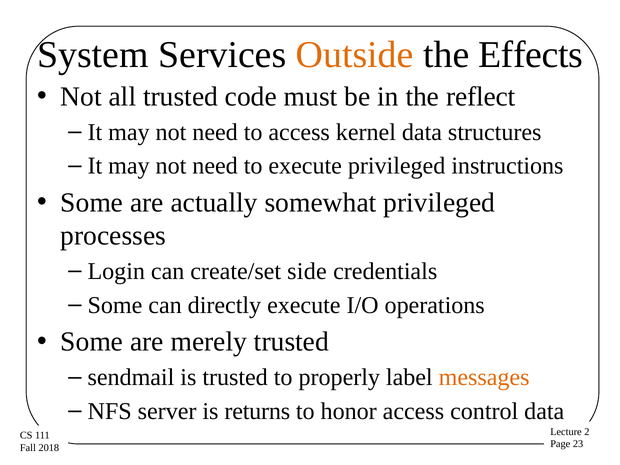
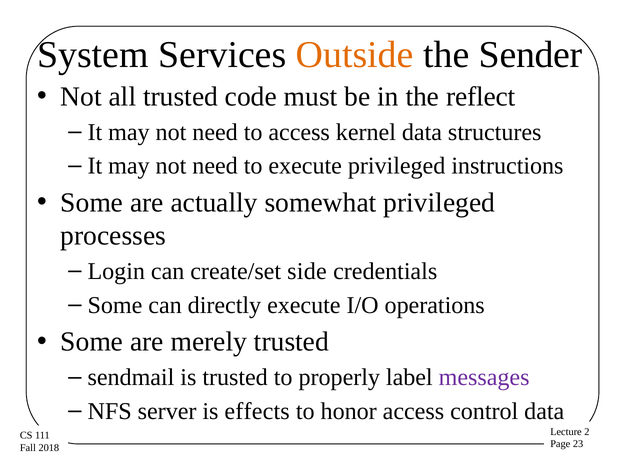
Effects: Effects -> Sender
messages colour: orange -> purple
returns: returns -> effects
